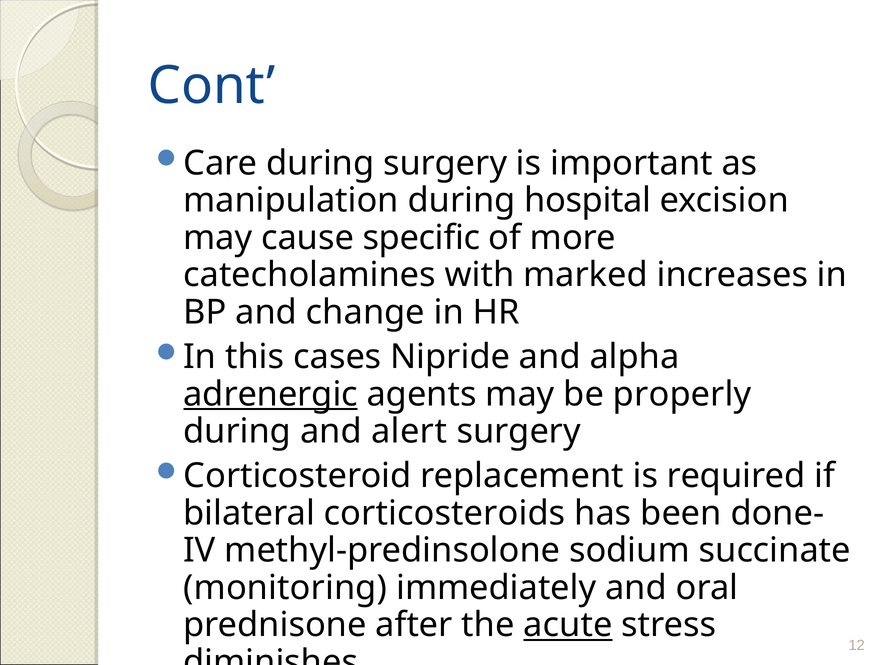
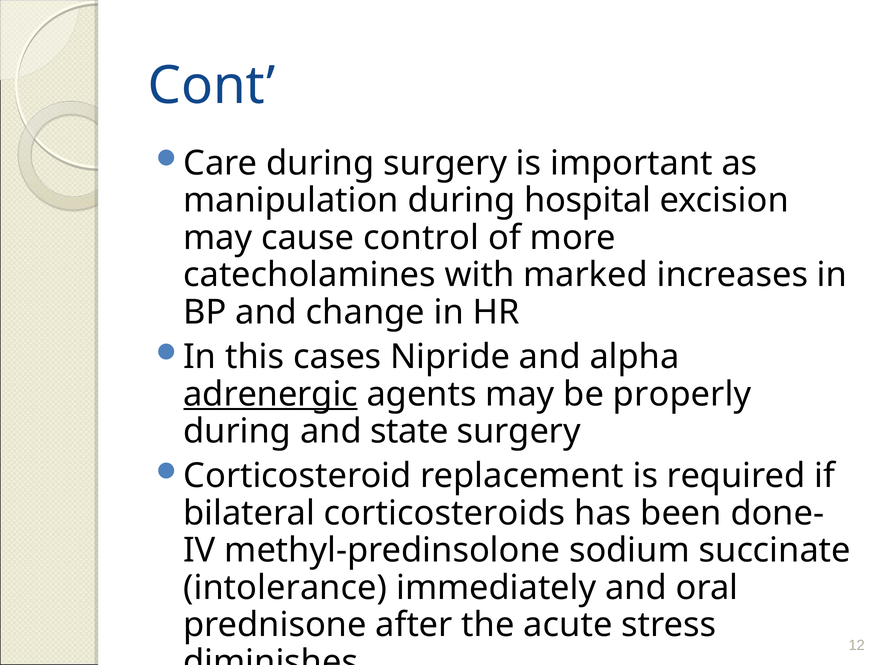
specific: specific -> control
alert: alert -> state
monitoring: monitoring -> intolerance
acute underline: present -> none
